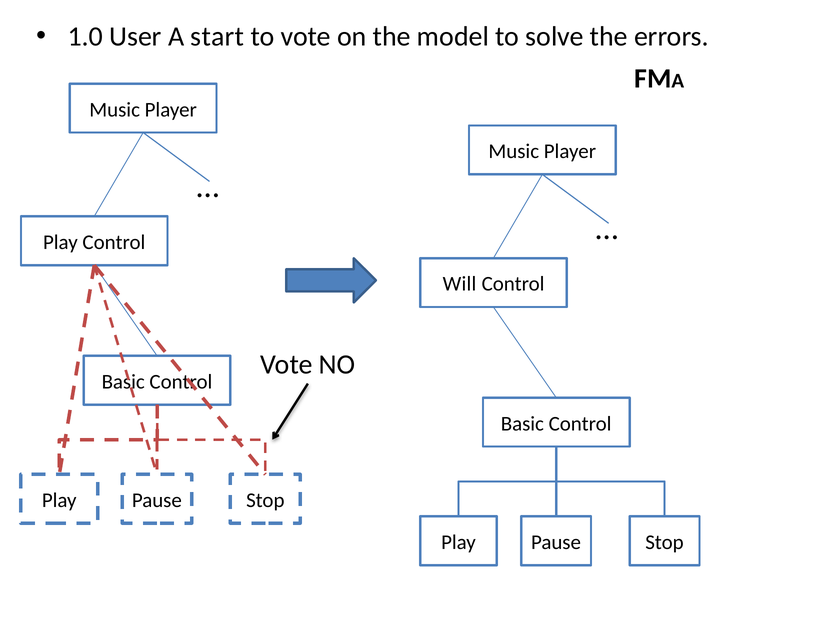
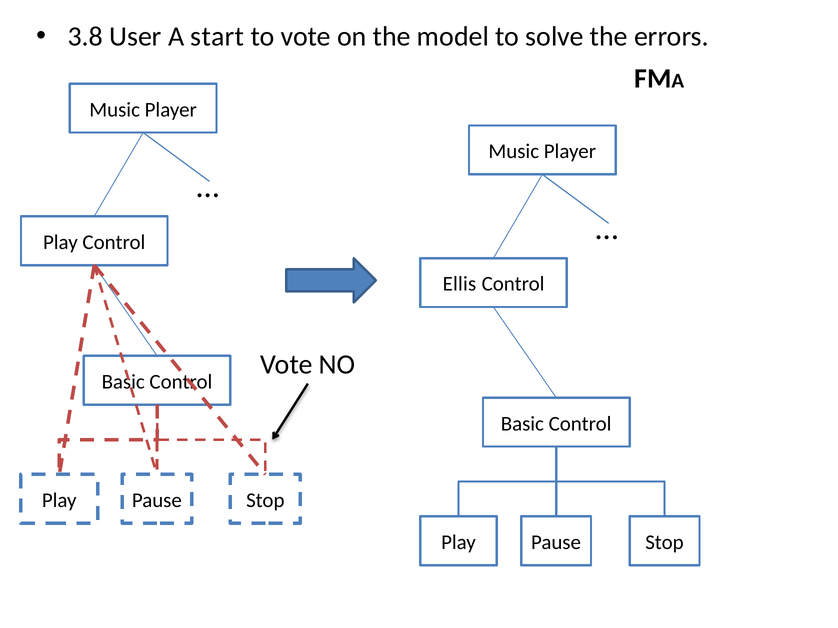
1.0: 1.0 -> 3.8
Will: Will -> Ellis
